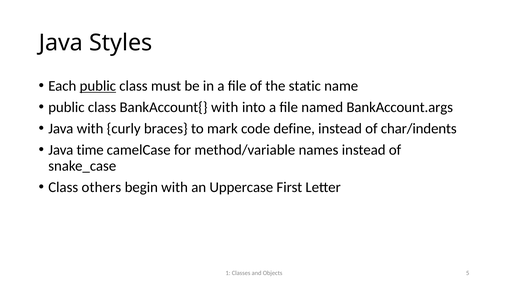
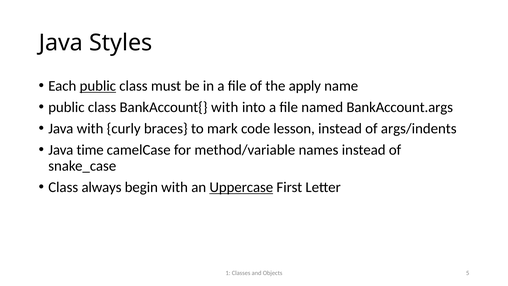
static: static -> apply
define: define -> lesson
char/indents: char/indents -> args/indents
others: others -> always
Uppercase underline: none -> present
